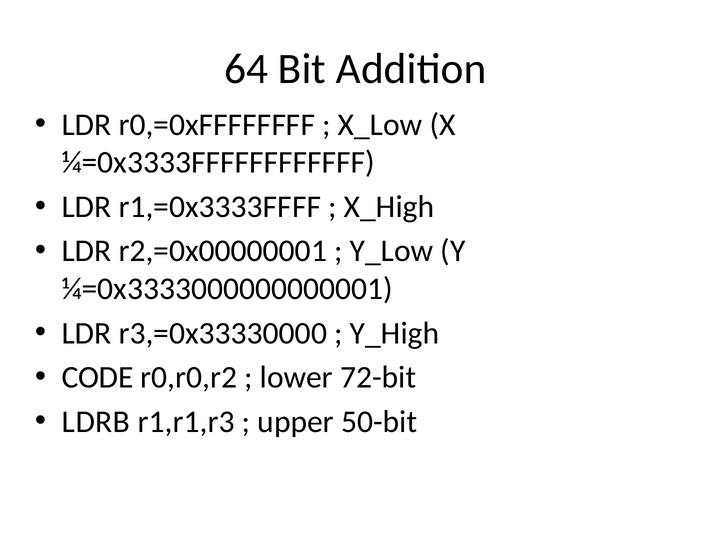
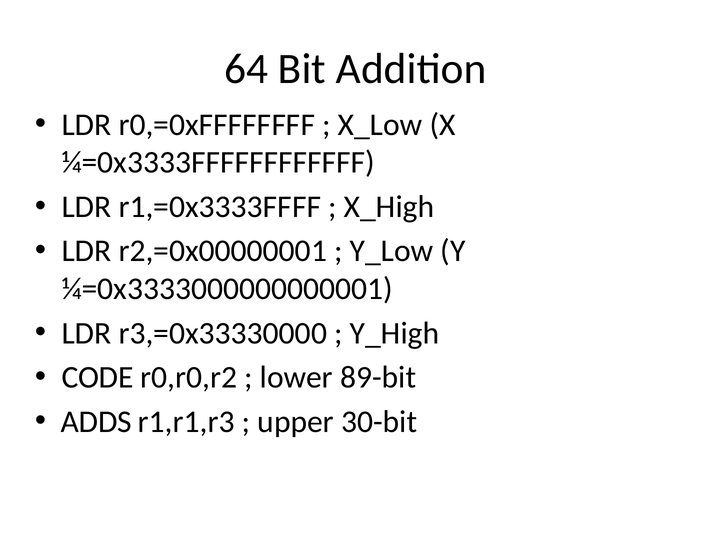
72-bit: 72-bit -> 89-bit
LDRB: LDRB -> ADDS
50-bit: 50-bit -> 30-bit
